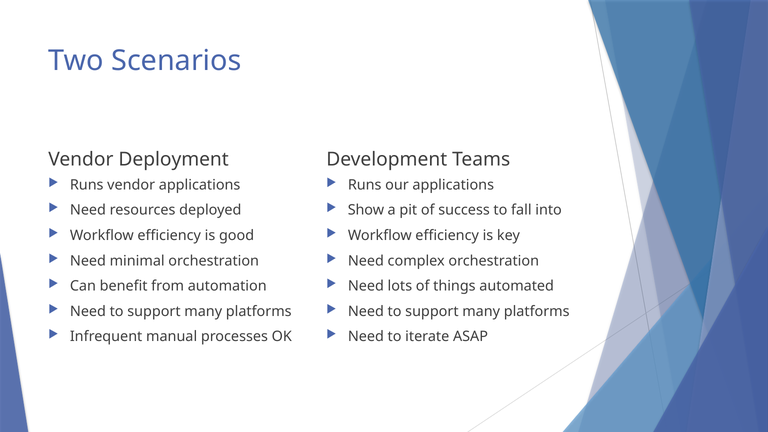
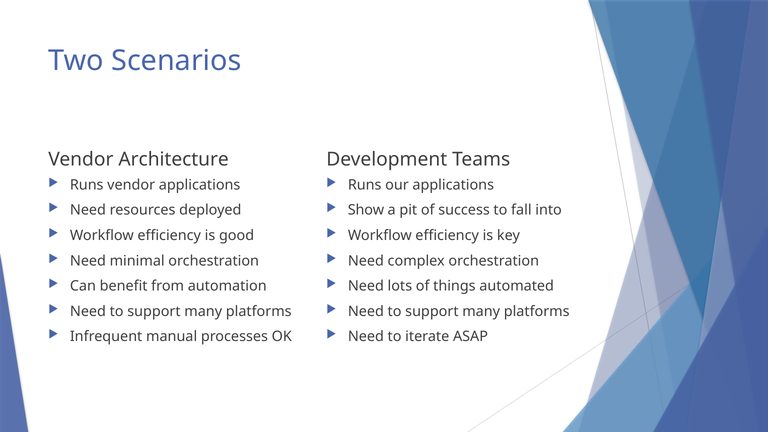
Deployment: Deployment -> Architecture
